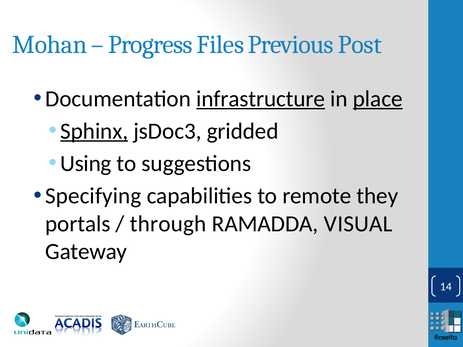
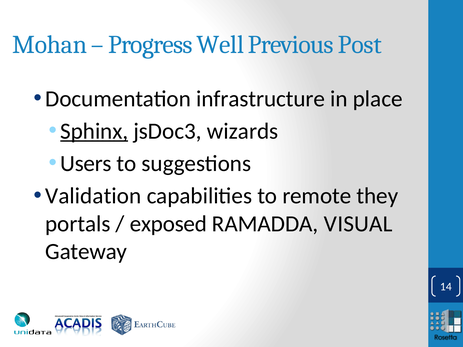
Files: Files -> Well
infrastructure underline: present -> none
place underline: present -> none
gridded: gridded -> wizards
Using: Using -> Users
Specifying: Specifying -> Validation
through: through -> exposed
